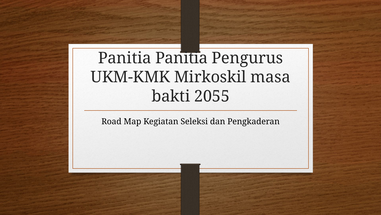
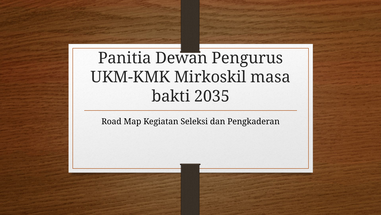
Panitia Panitia: Panitia -> Dewan
2055: 2055 -> 2035
